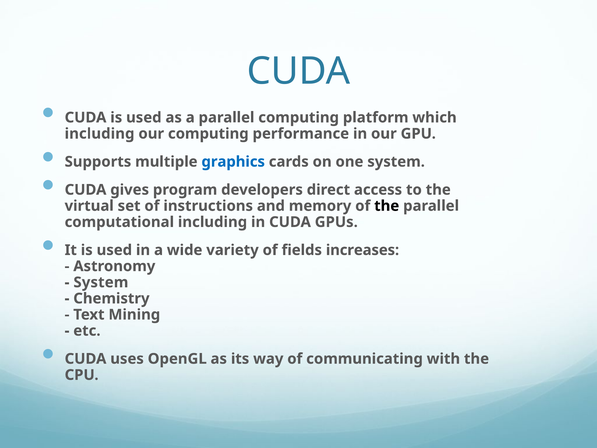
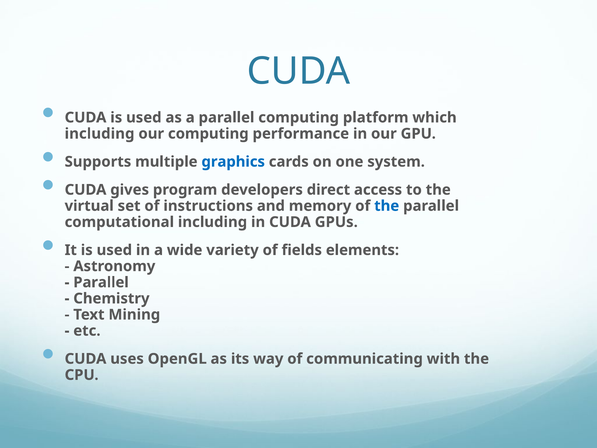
the at (387, 206) colour: black -> blue
increases: increases -> elements
System at (101, 282): System -> Parallel
